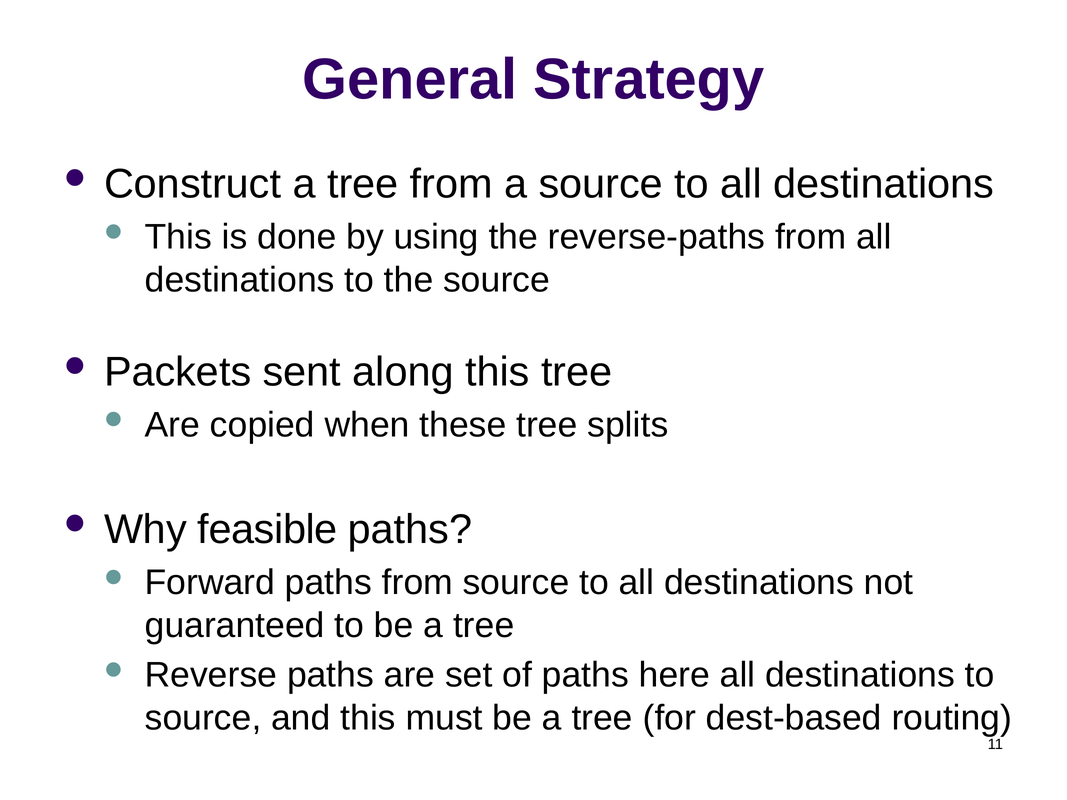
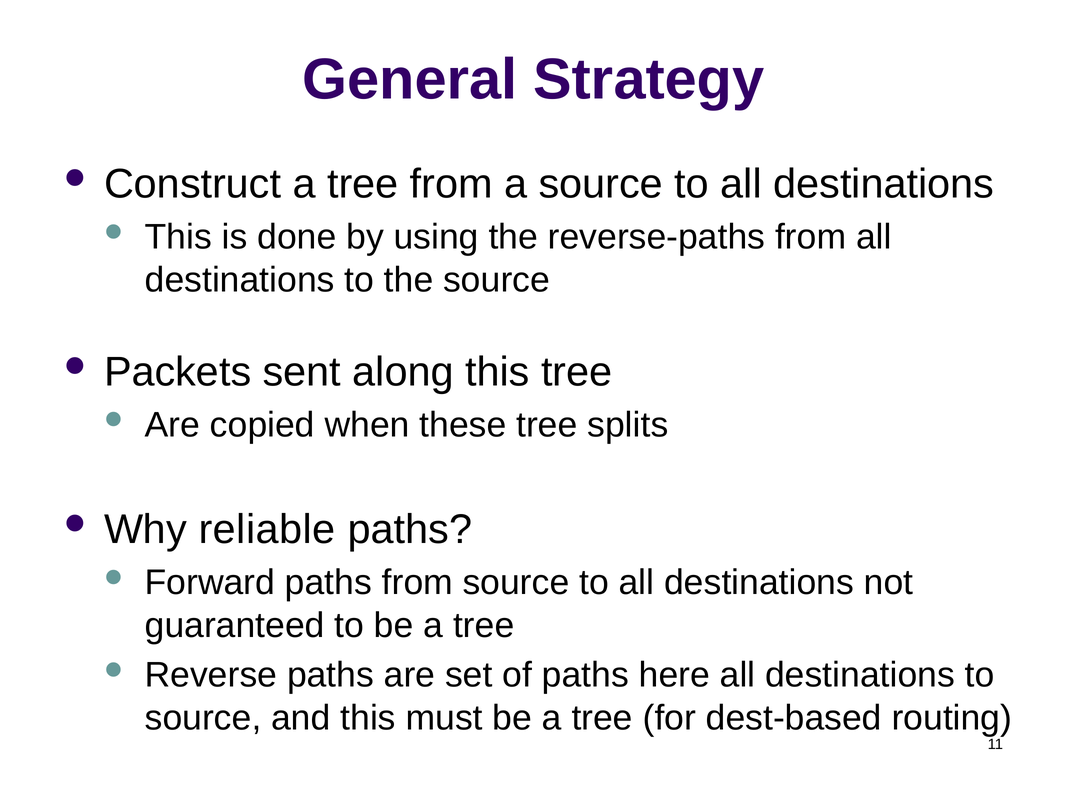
feasible: feasible -> reliable
